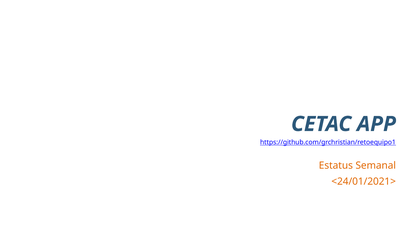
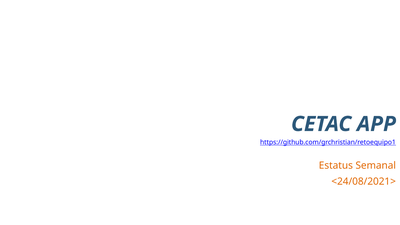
<24/01/2021>: <24/01/2021> -> <24/08/2021>
